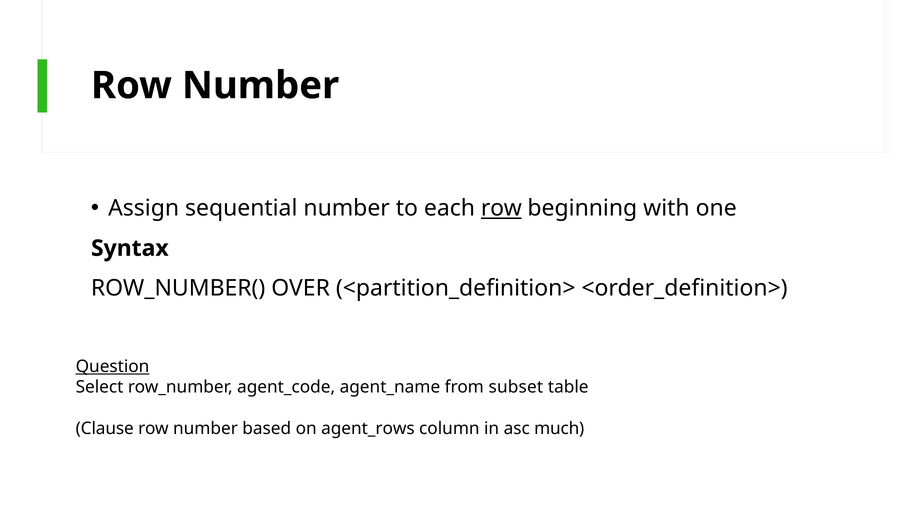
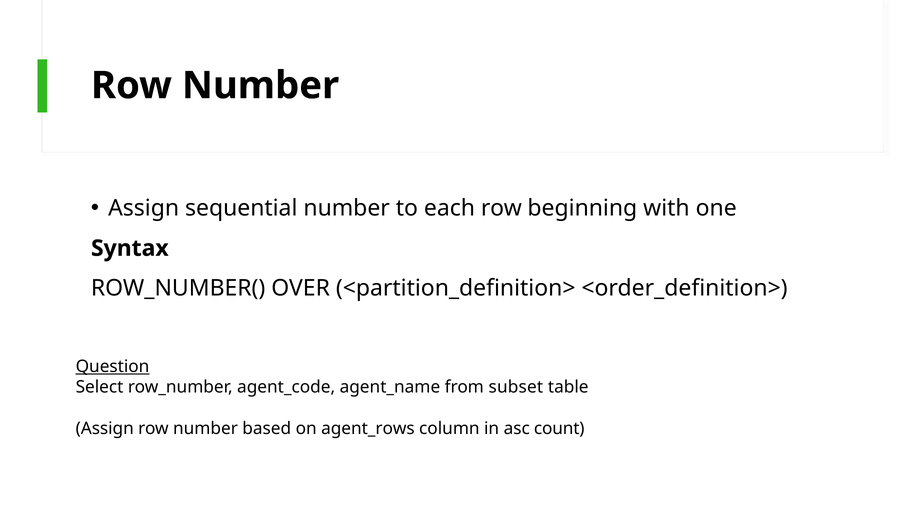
row at (501, 208) underline: present -> none
Clause at (105, 428): Clause -> Assign
much: much -> count
